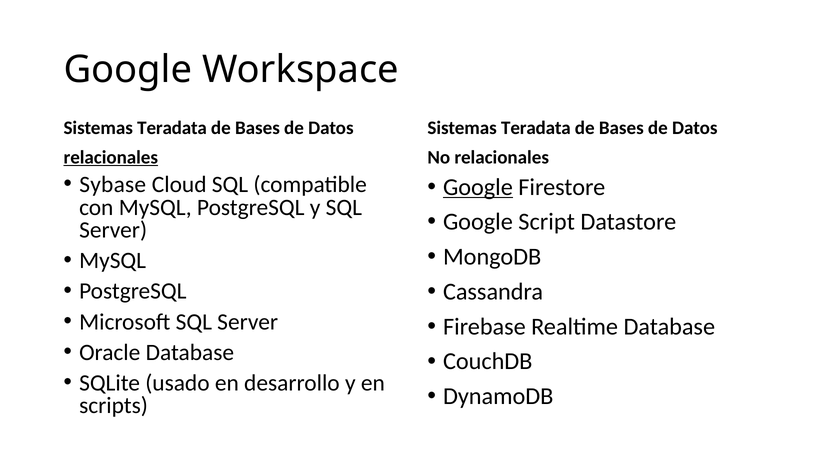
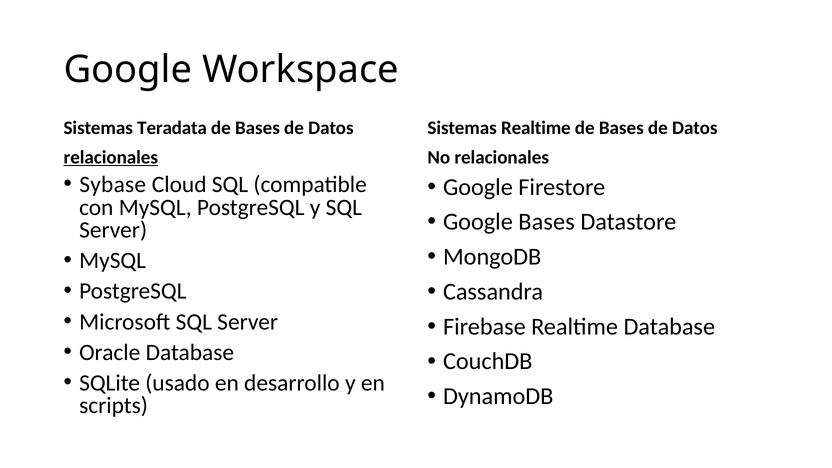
Teradata at (536, 128): Teradata -> Realtime
Google at (478, 187) underline: present -> none
Google Script: Script -> Bases
